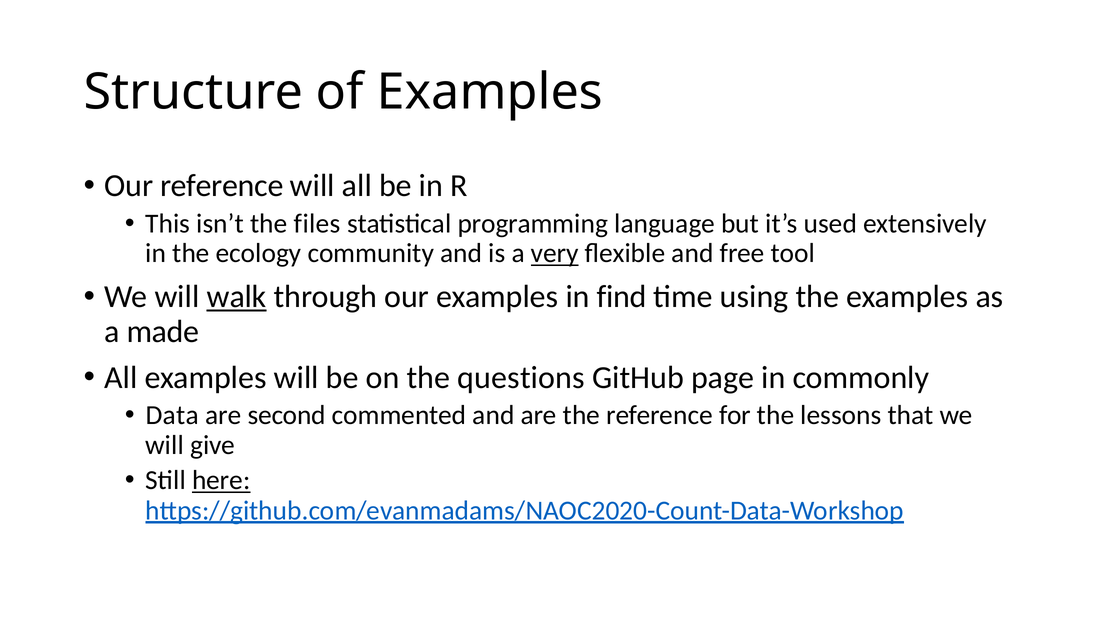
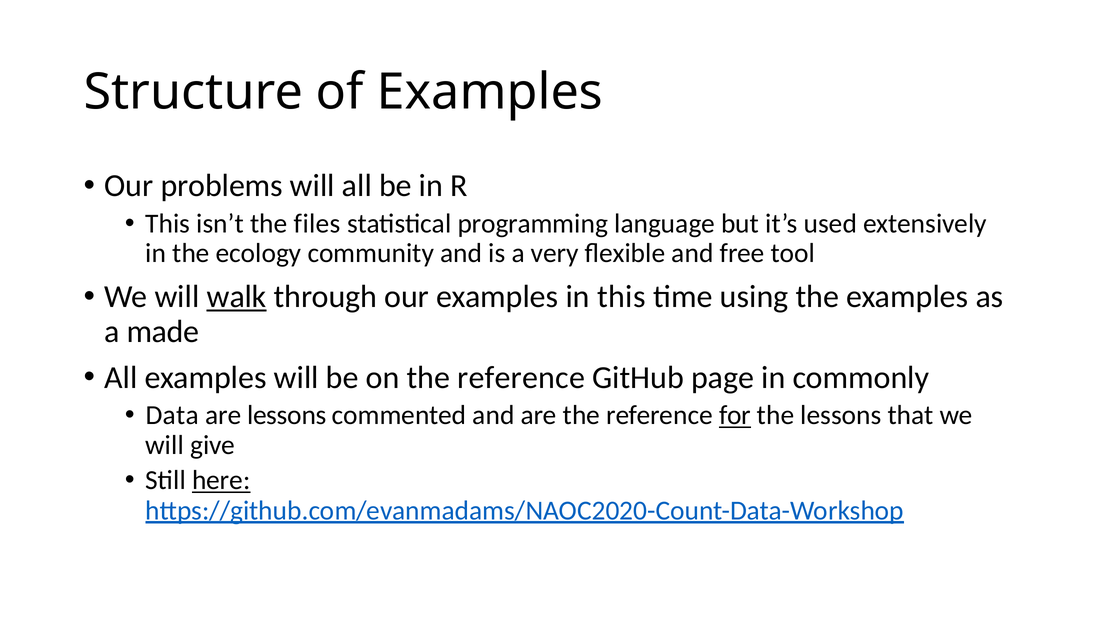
Our reference: reference -> problems
very underline: present -> none
in find: find -> this
on the questions: questions -> reference
are second: second -> lessons
for underline: none -> present
